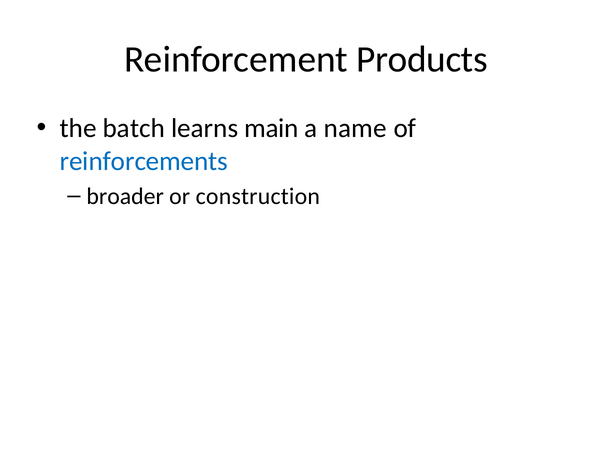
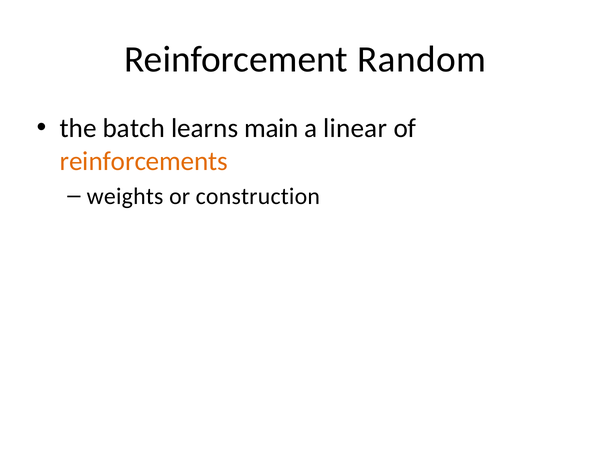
Products: Products -> Random
name: name -> linear
reinforcements colour: blue -> orange
broader: broader -> weights
